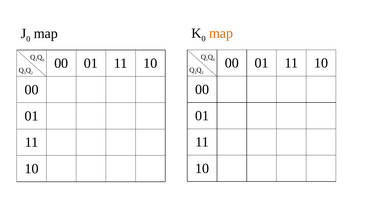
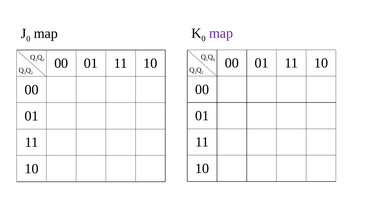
map at (221, 33) colour: orange -> purple
